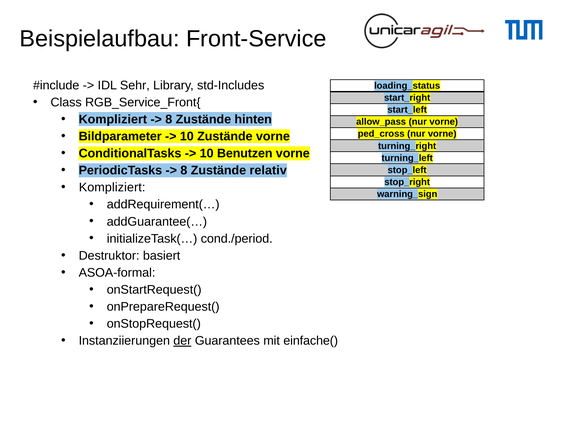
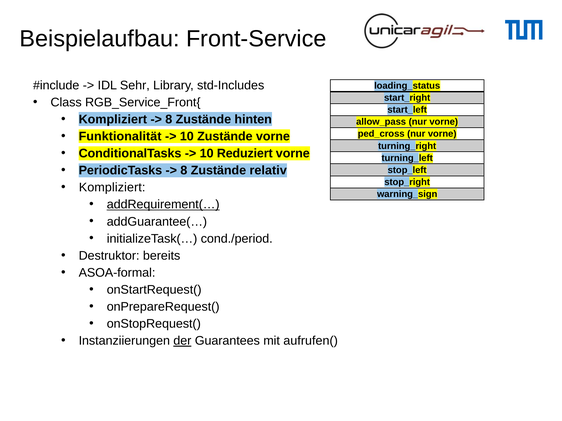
Bildparameter: Bildparameter -> Funktionalität
Benutzen: Benutzen -> Reduziert
addRequirement(… underline: none -> present
basiert: basiert -> bereits
einfache(: einfache( -> aufrufen(
